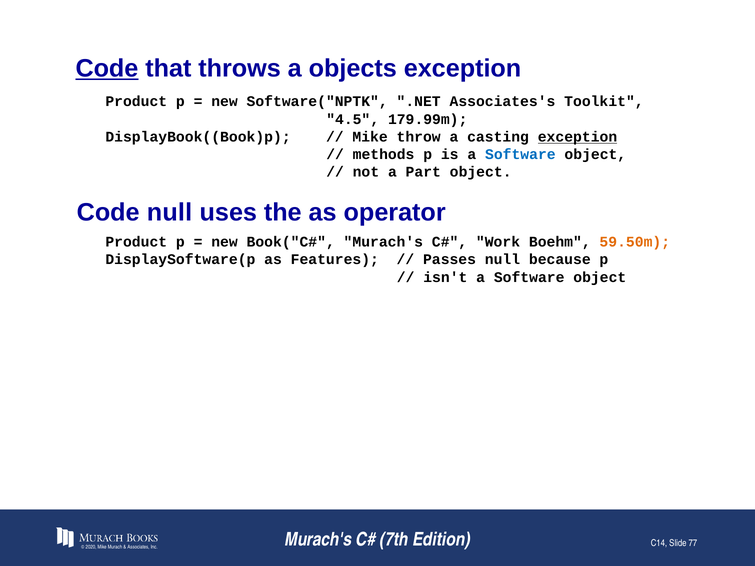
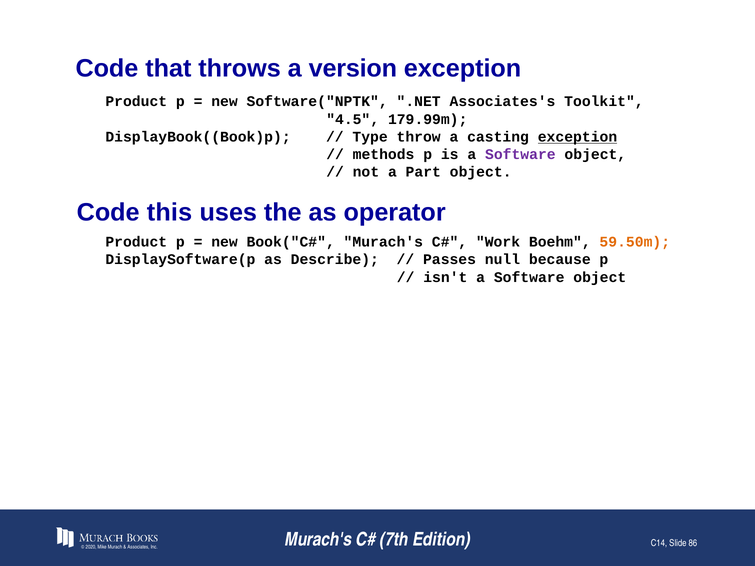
Code at (107, 69) underline: present -> none
objects: objects -> version
Mike at (370, 137): Mike -> Type
Software at (520, 155) colour: blue -> purple
Code null: null -> this
Features: Features -> Describe
77: 77 -> 86
